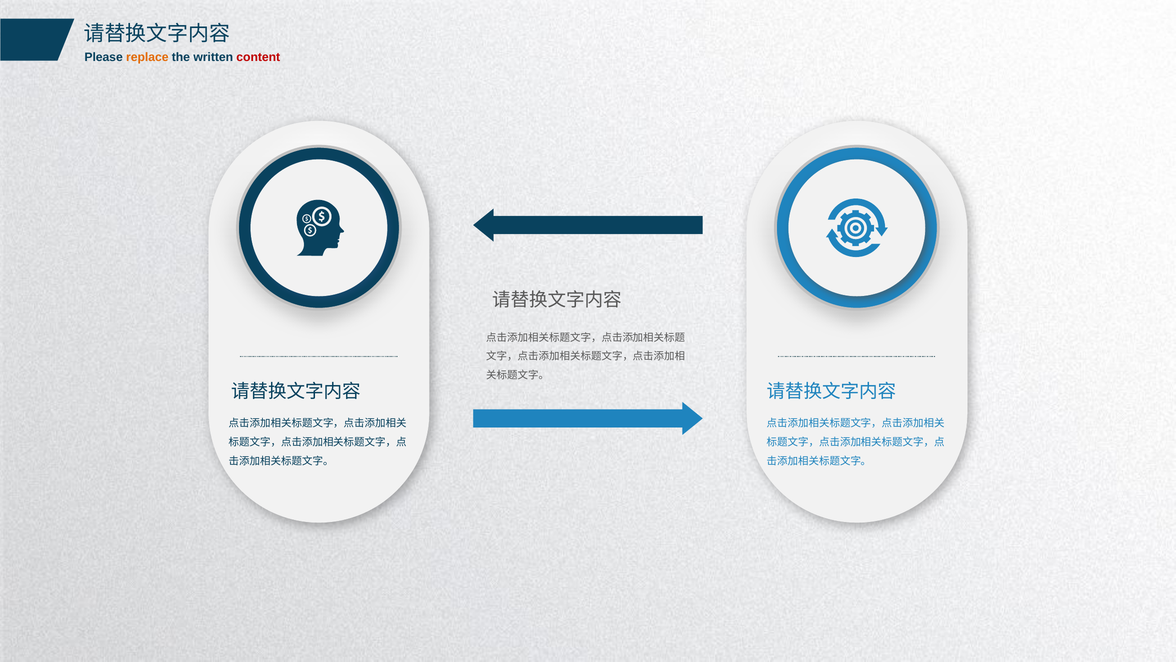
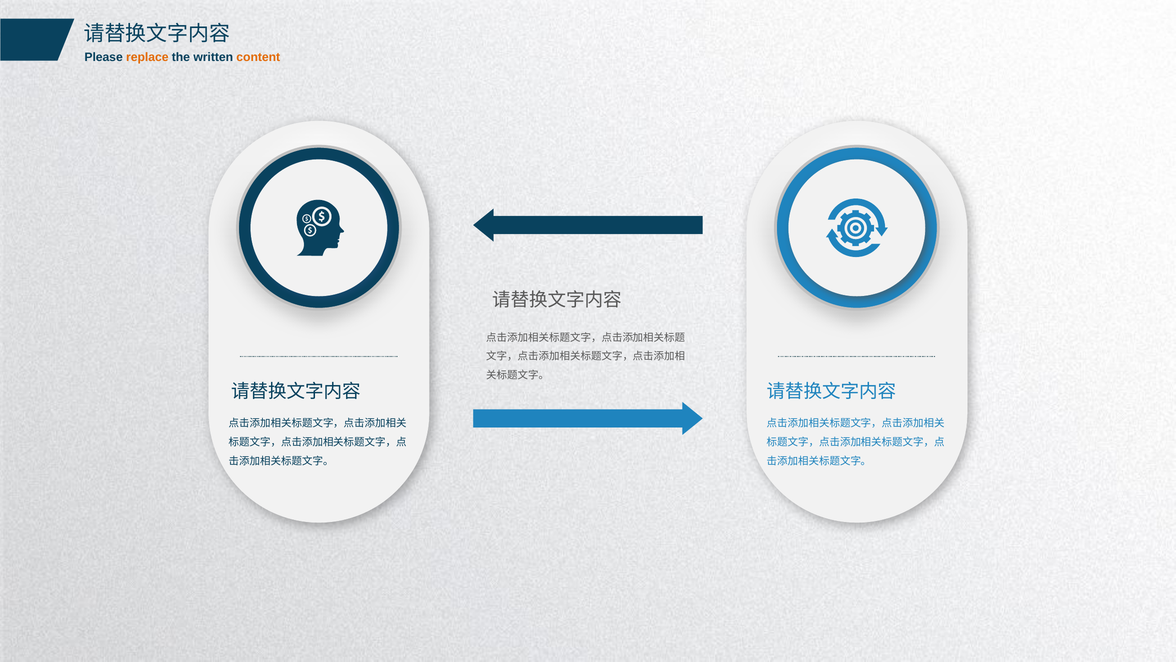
content colour: red -> orange
